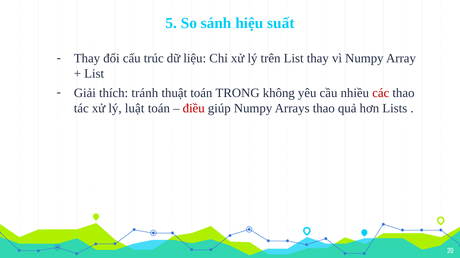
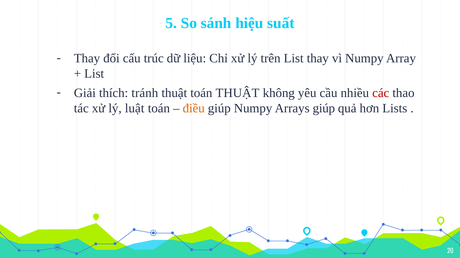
toán TRONG: TRONG -> THUẬT
điều colour: red -> orange
Arrays thao: thao -> giúp
